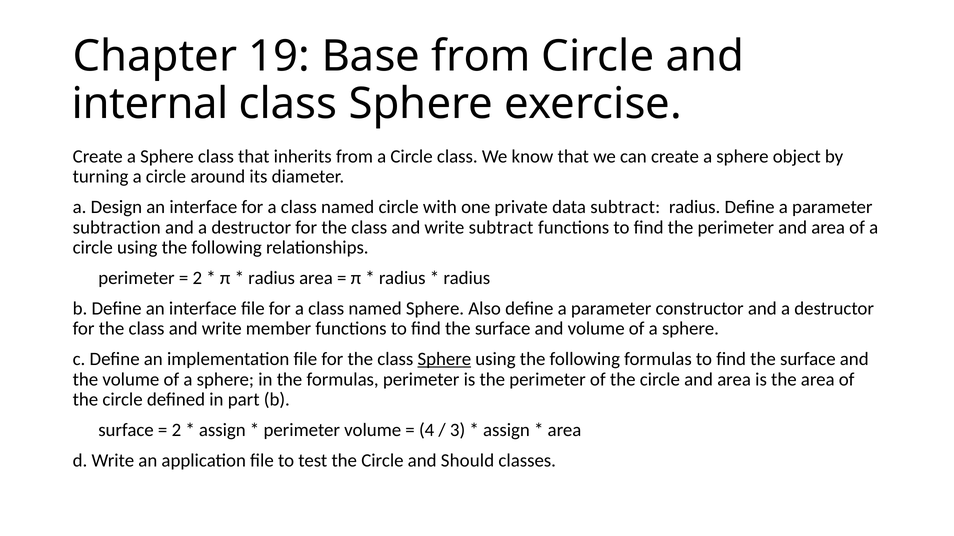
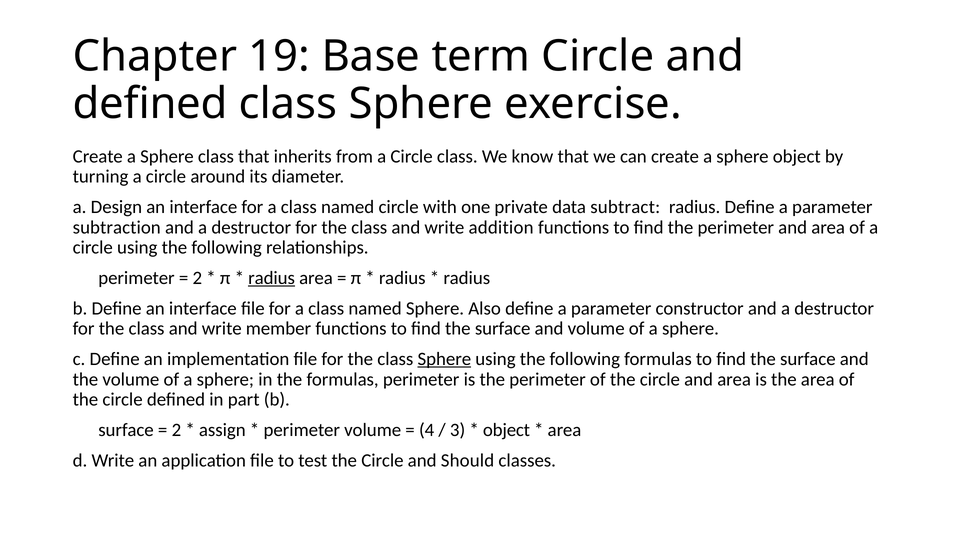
Base from: from -> term
internal at (150, 104): internal -> defined
write subtract: subtract -> addition
radius at (272, 278) underline: none -> present
assign at (506, 431): assign -> object
